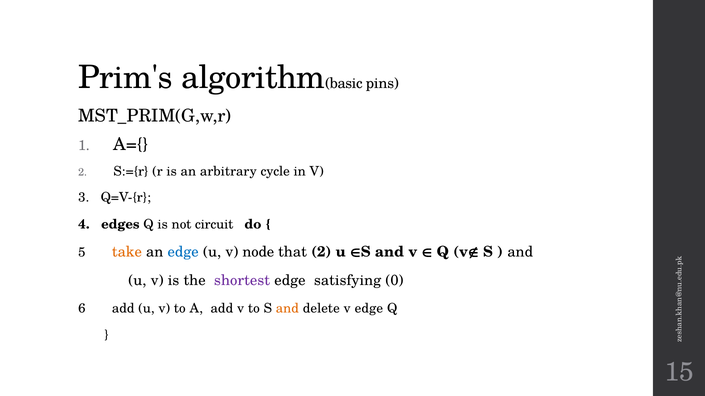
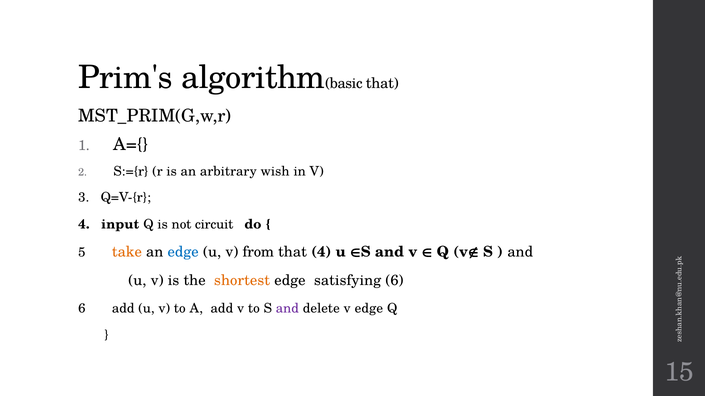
pins at (382, 83): pins -> that
cycle: cycle -> wish
edges: edges -> input
node: node -> from
that 2: 2 -> 4
shortest colour: purple -> orange
satisfying 0: 0 -> 6
and at (287, 309) colour: orange -> purple
